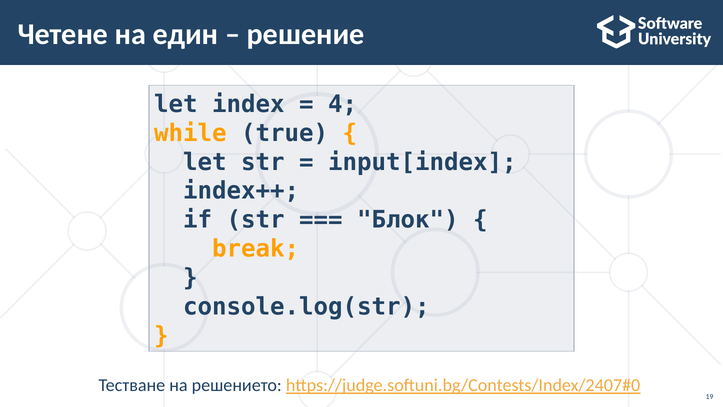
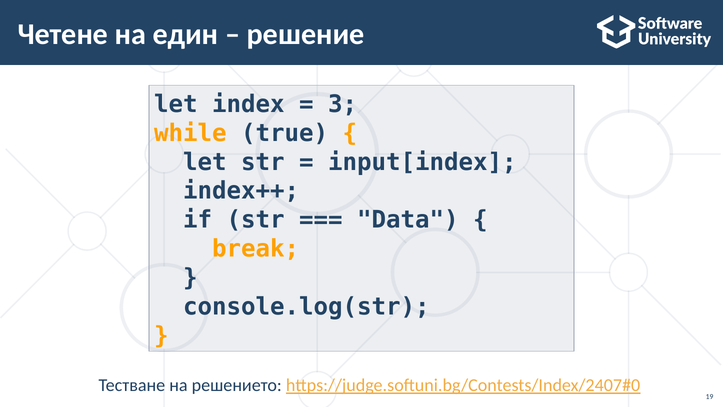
4: 4 -> 3
Блок: Блок -> Data
